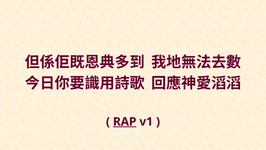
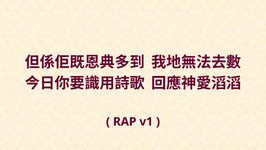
RAP underline: present -> none
